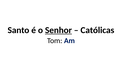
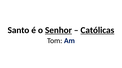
Católicas underline: none -> present
